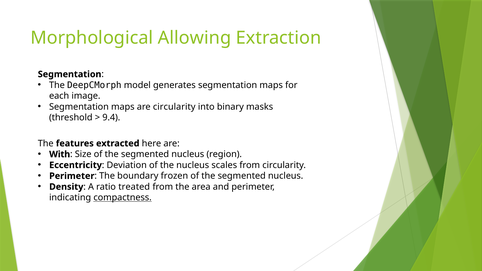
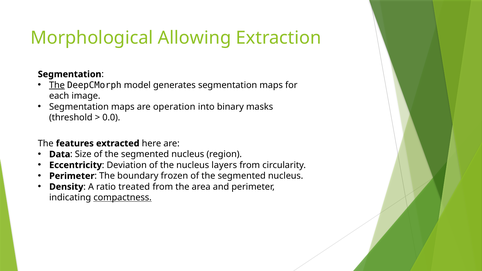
The at (57, 85) underline: none -> present
are circularity: circularity -> operation
9.4: 9.4 -> 0.0
With: With -> Data
scales: scales -> layers
